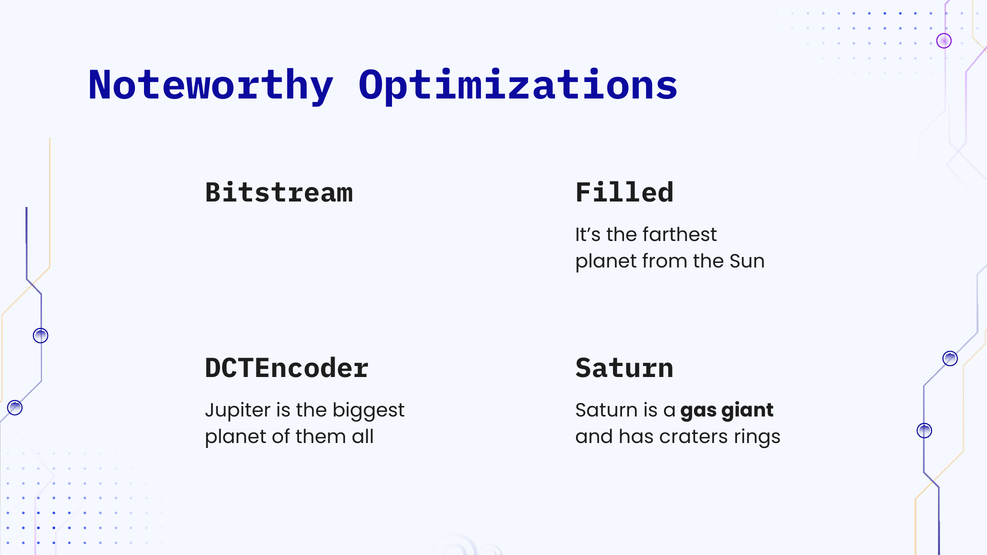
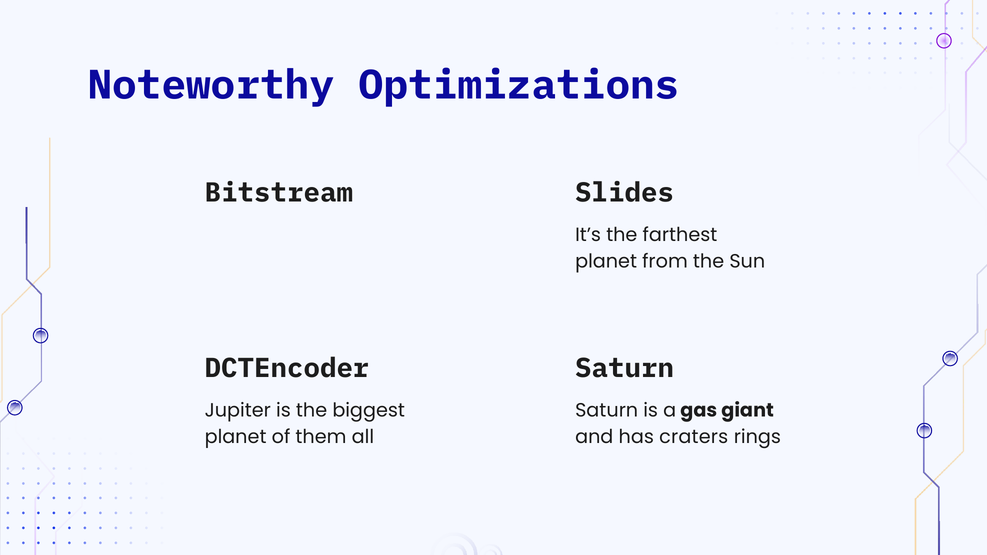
Filled: Filled -> Slides
